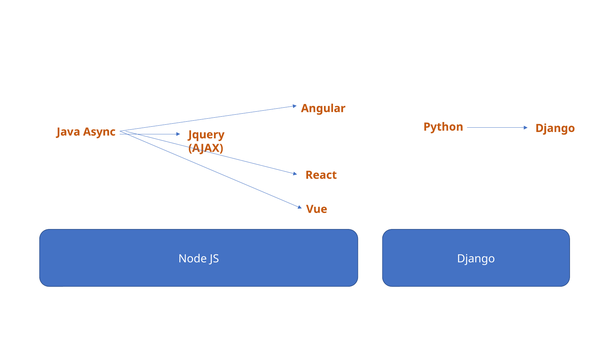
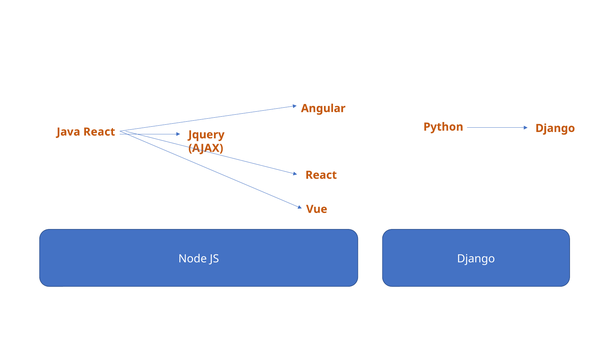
Java Async: Async -> React
